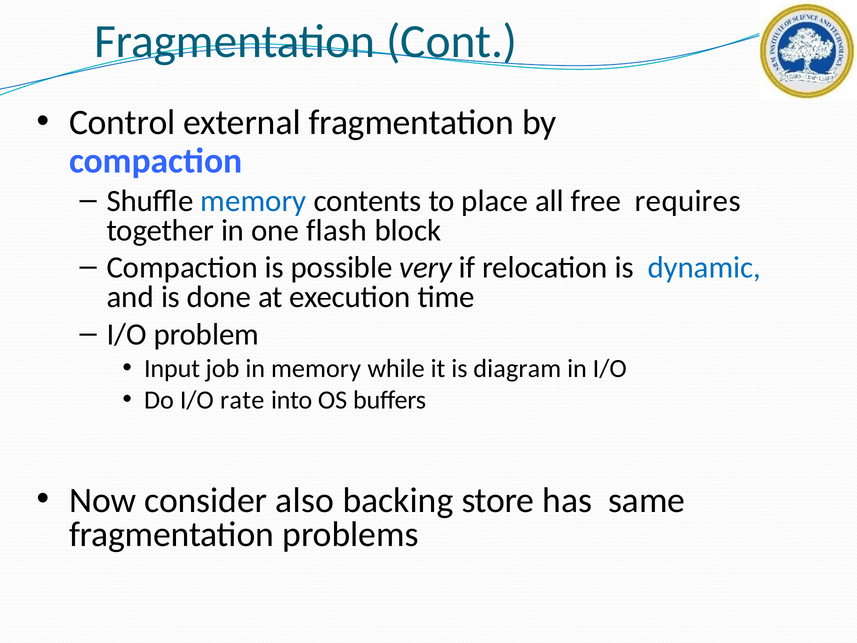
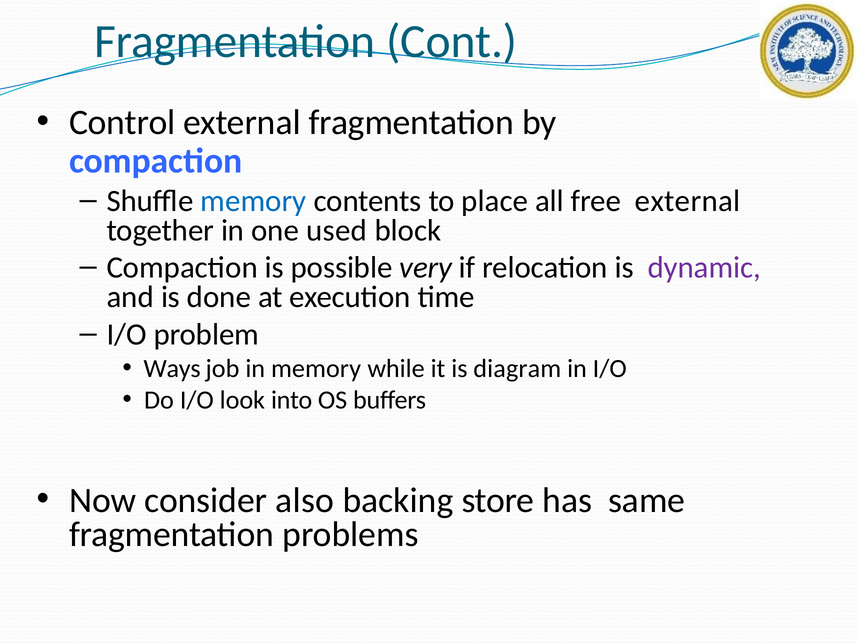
free requires: requires -> external
flash: flash -> used
dynamic colour: blue -> purple
Input: Input -> Ways
rate: rate -> look
